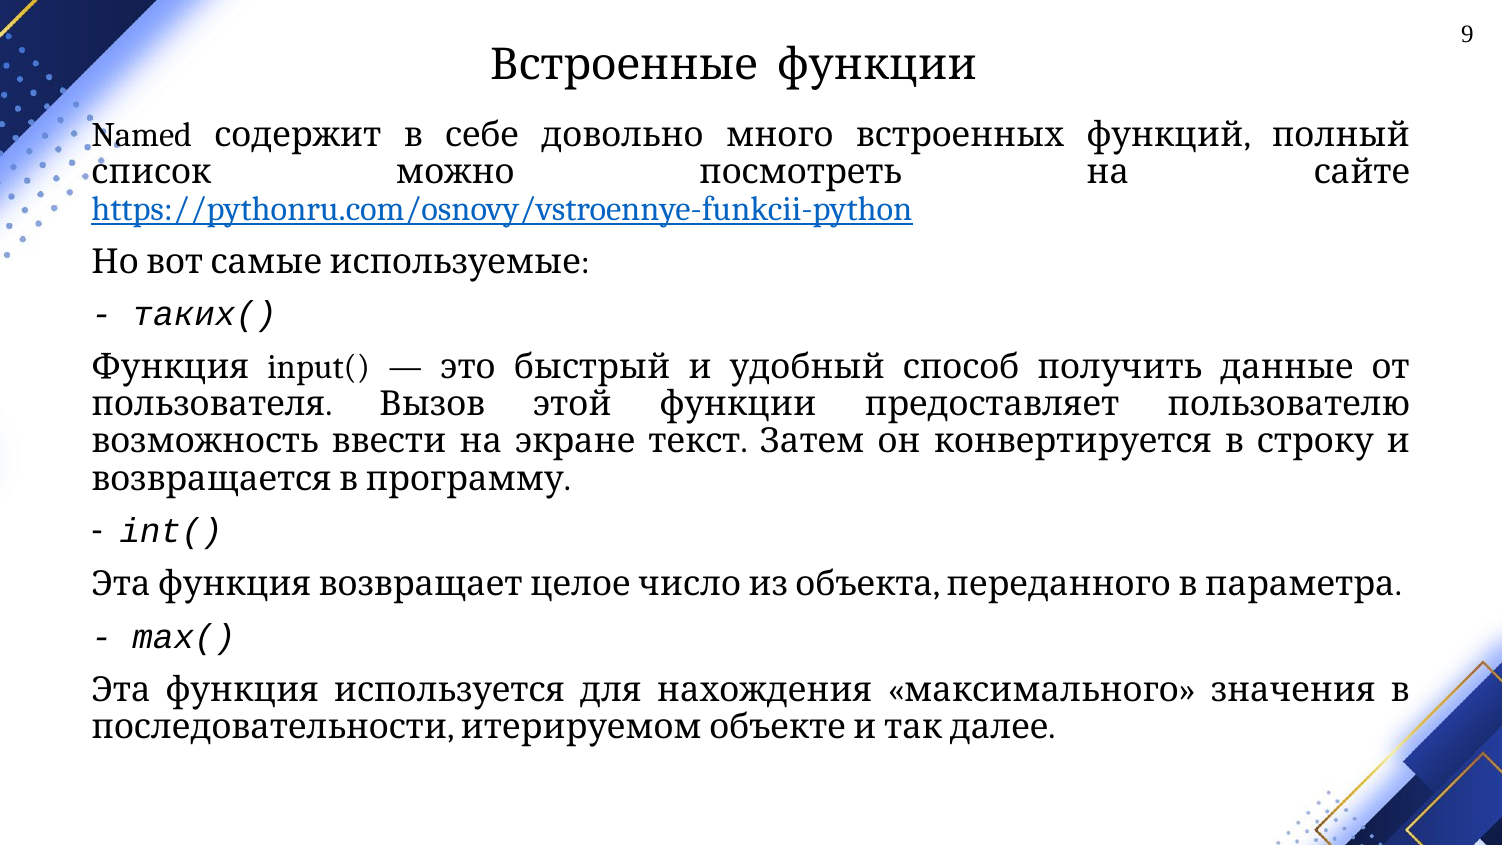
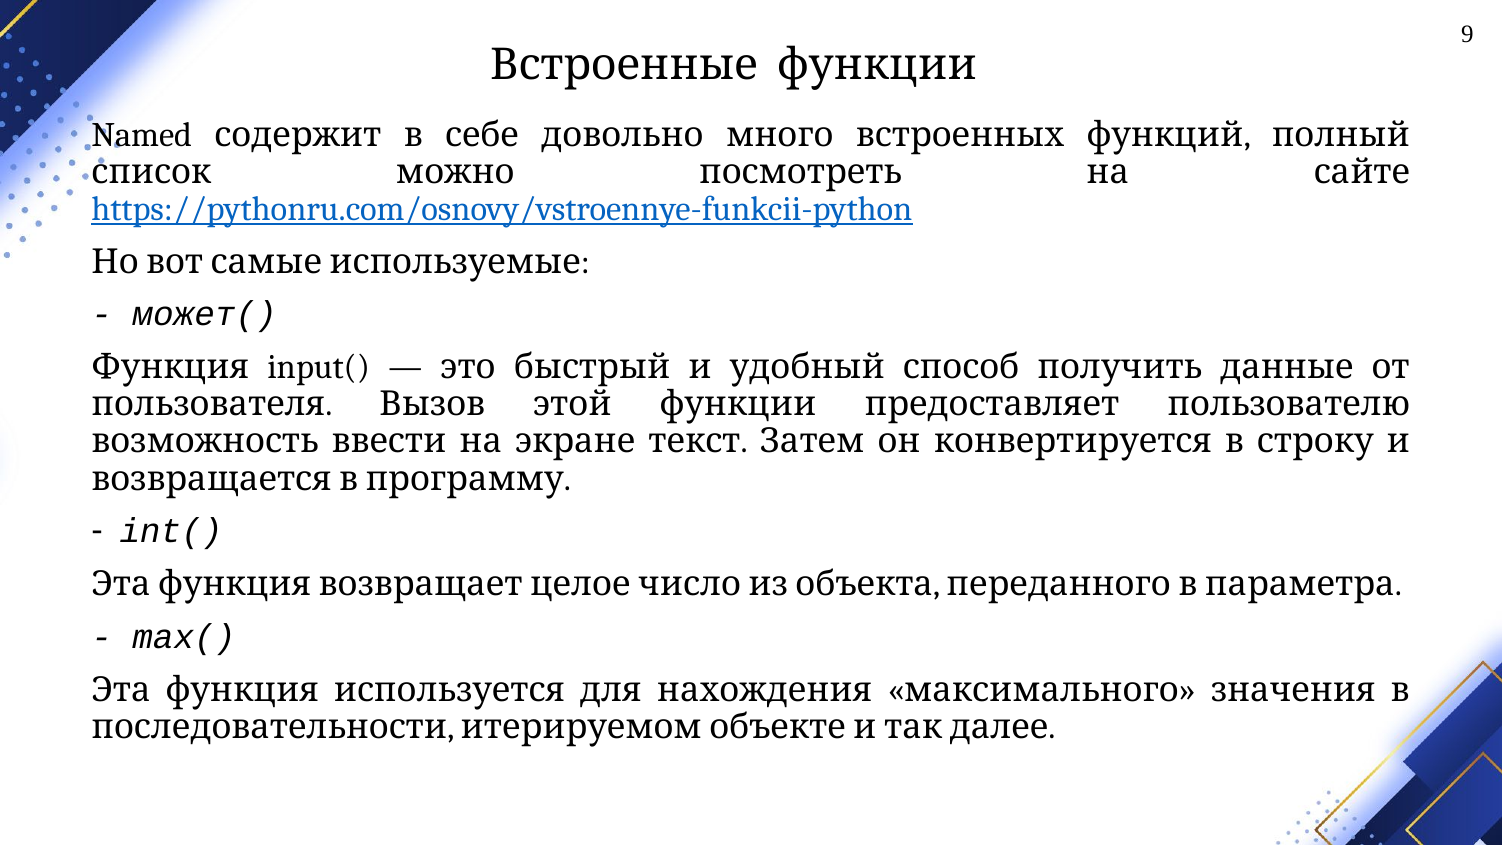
таких(: таких( -> может(
